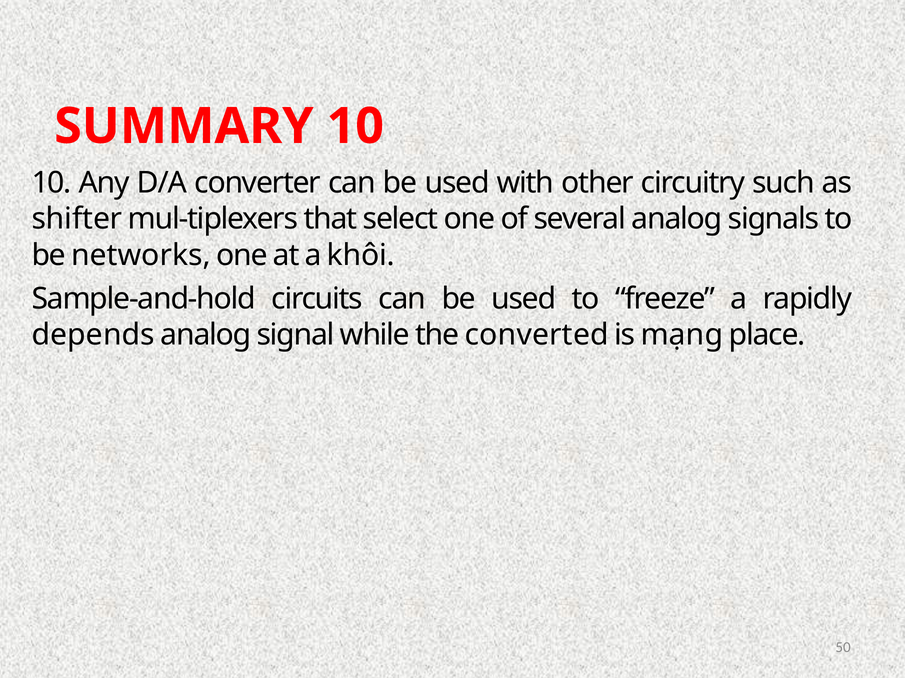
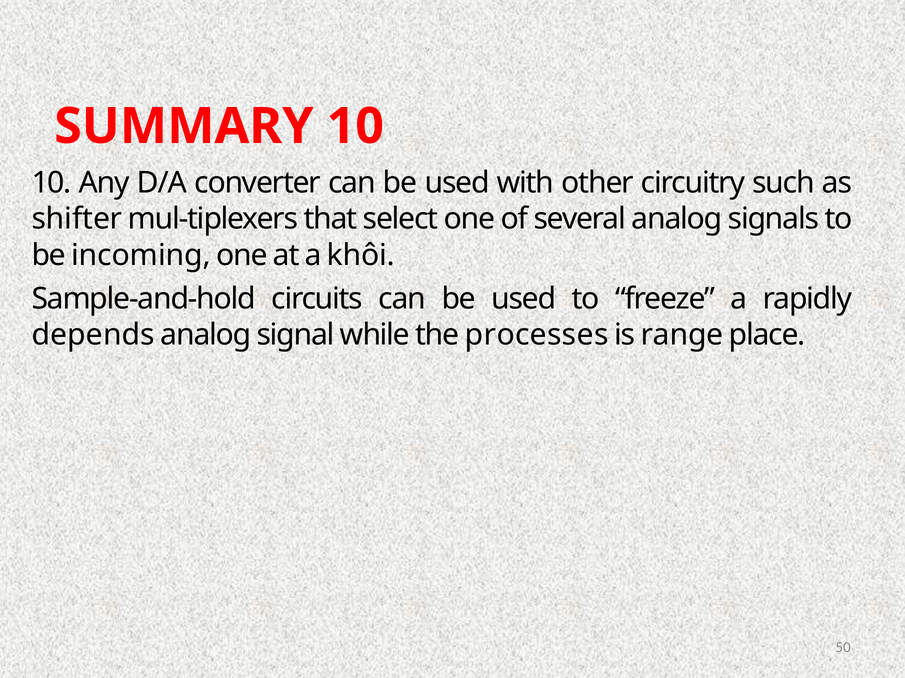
networks: networks -> incoming
converted: converted -> processes
mạng: mạng -> range
